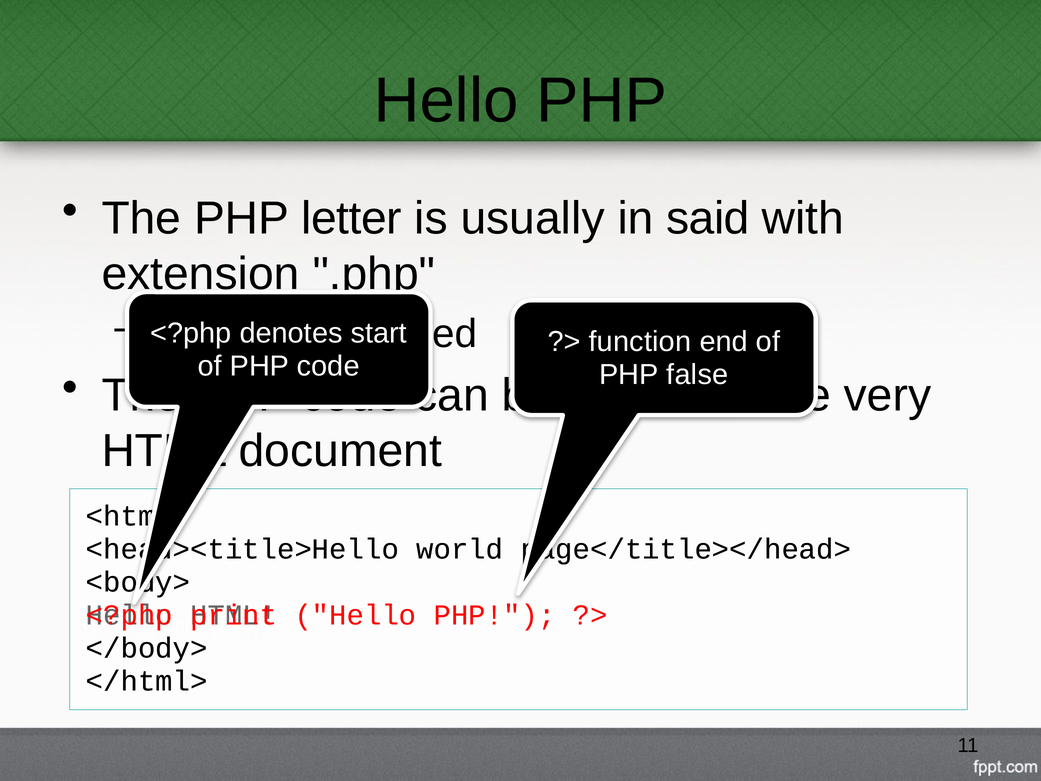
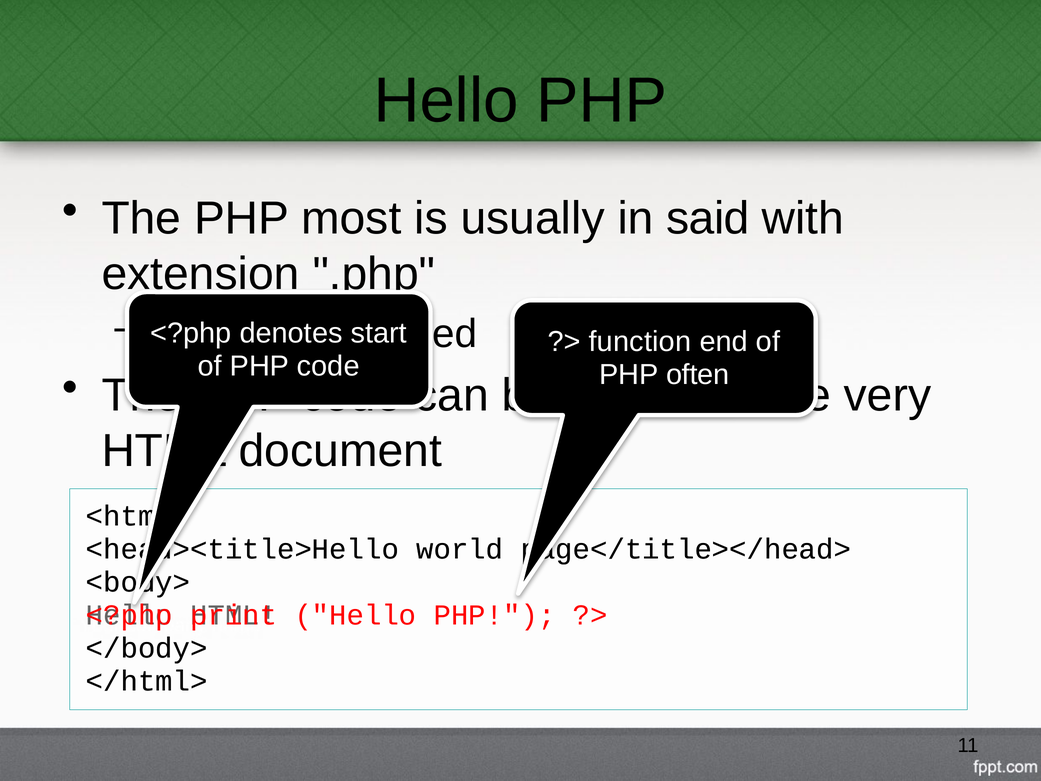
letter: letter -> most
false: false -> often
